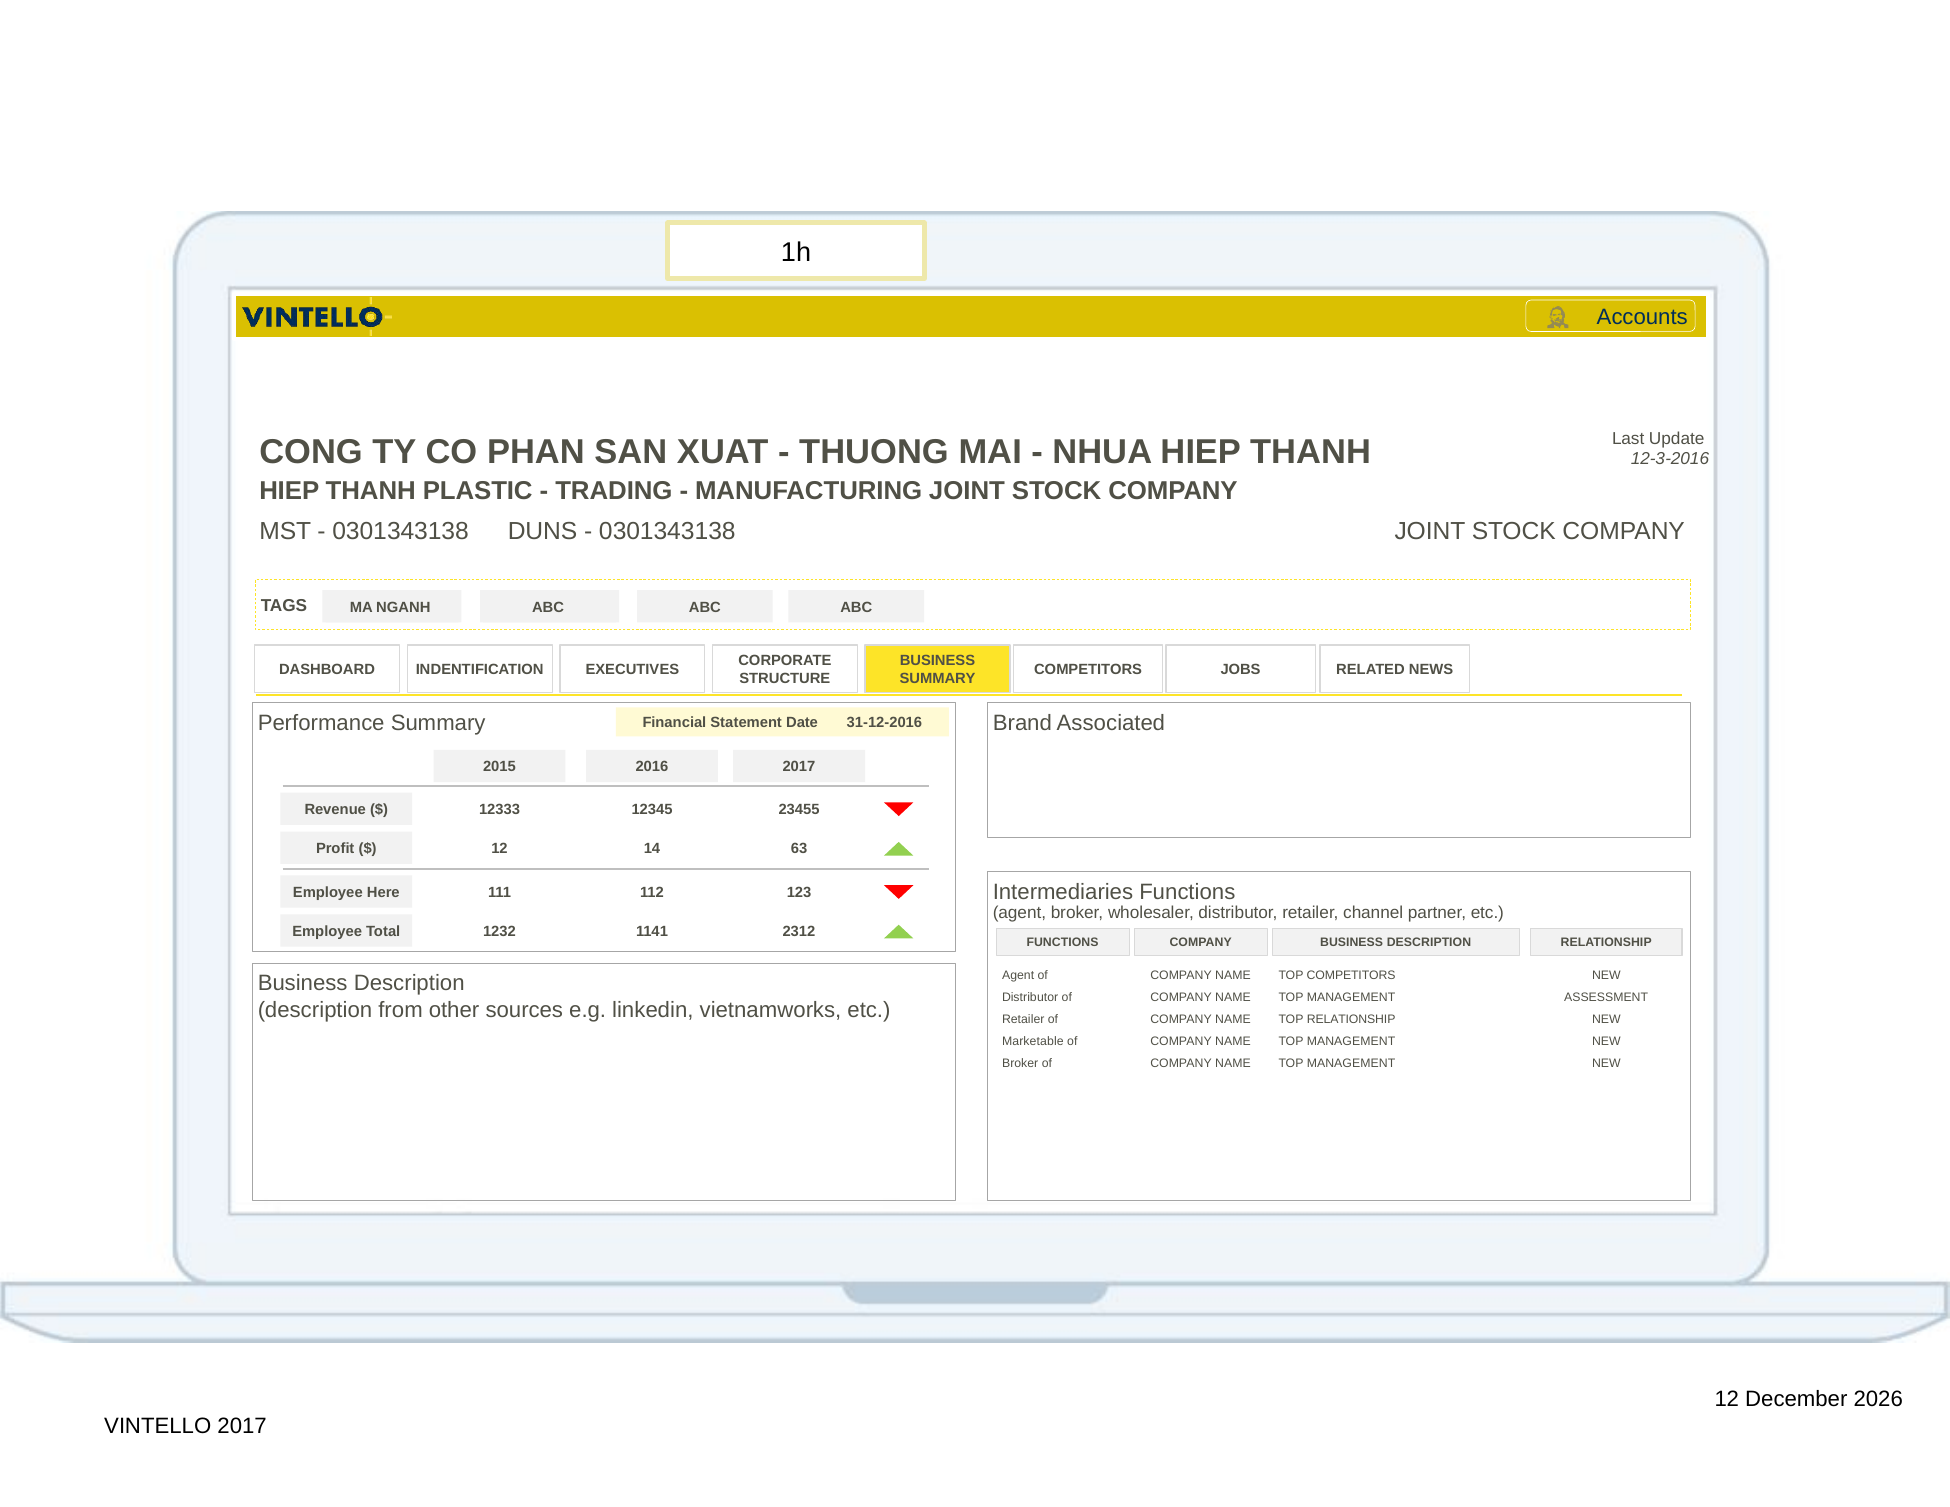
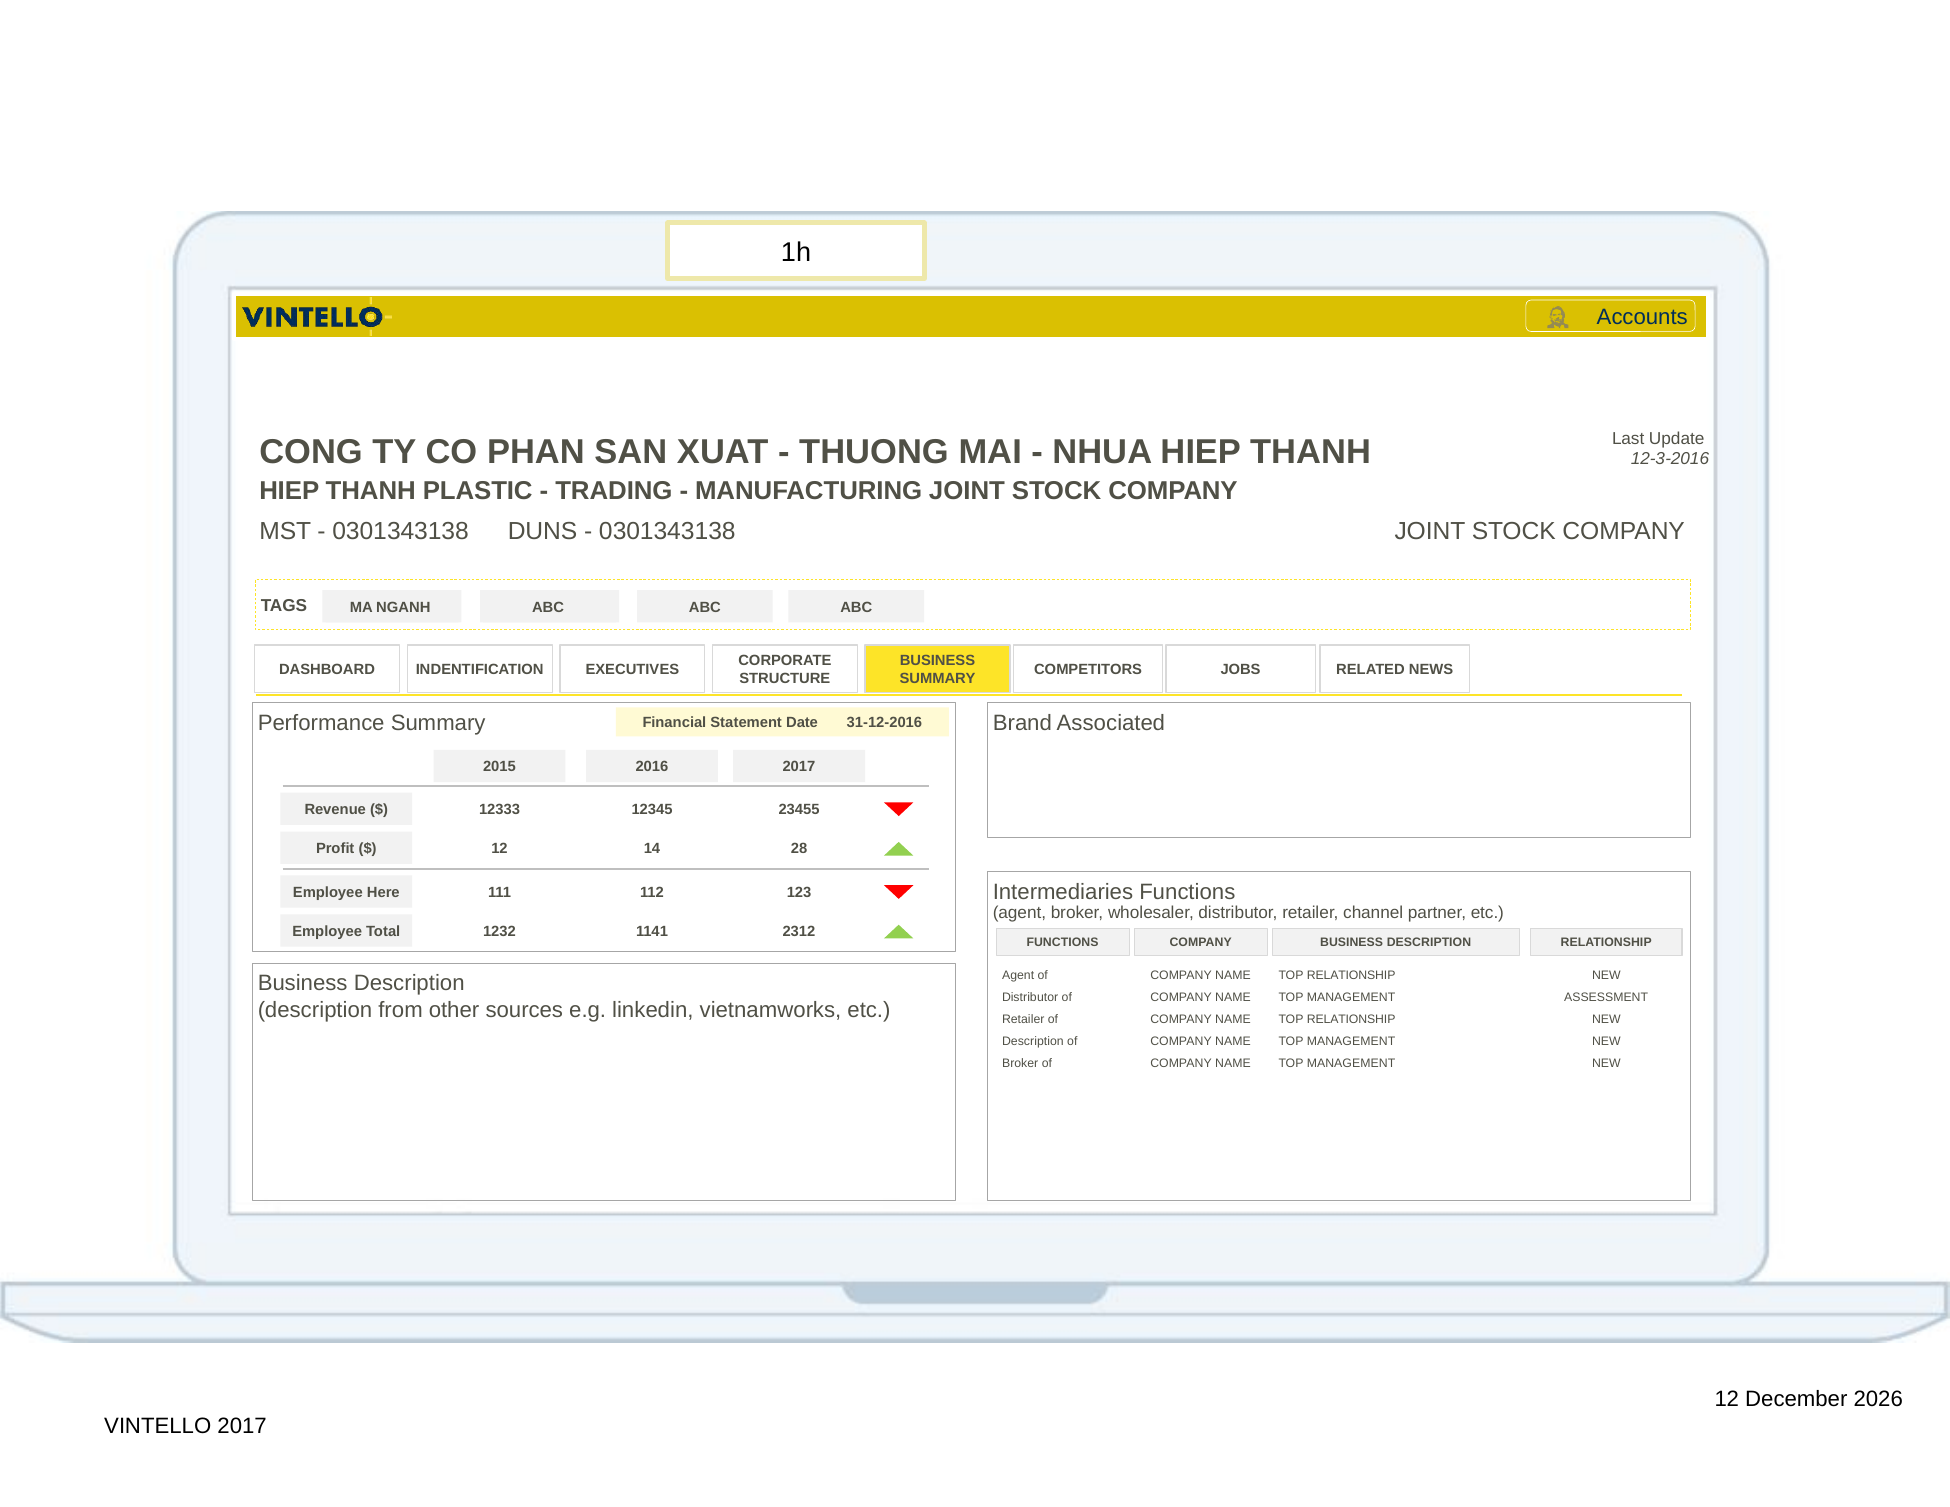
63: 63 -> 28
COMPETITORS at (1351, 975): COMPETITORS -> RELATIONSHIP
Marketable at (1033, 1041): Marketable -> Description
